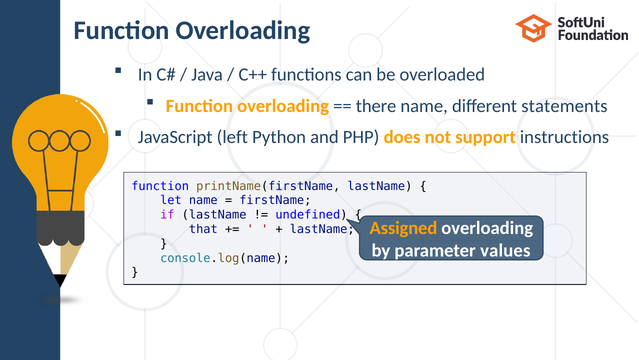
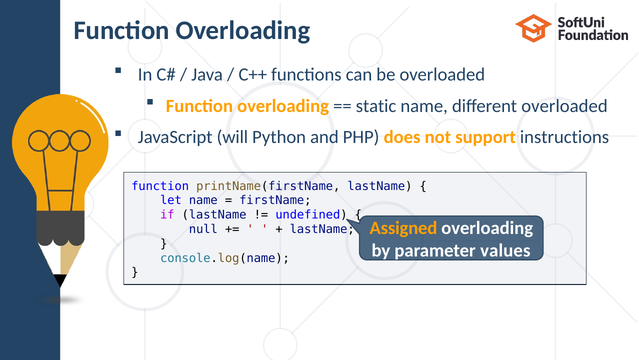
there: there -> static
different statements: statements -> overloaded
left: left -> will
that: that -> null
